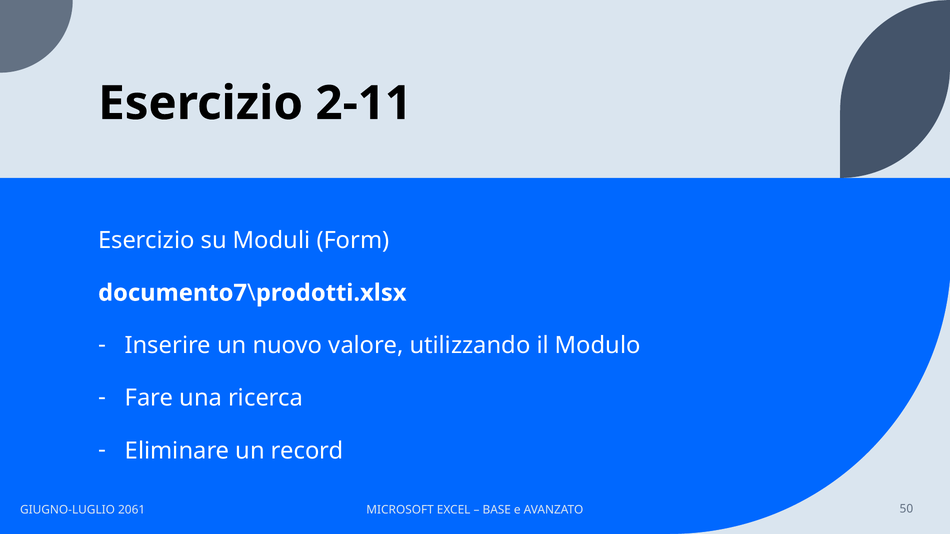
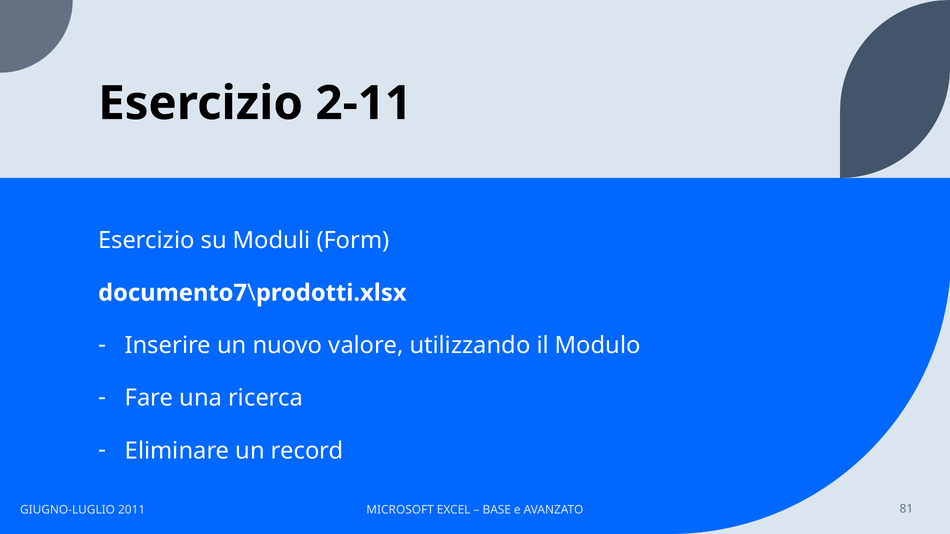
2061: 2061 -> 2011
50: 50 -> 81
